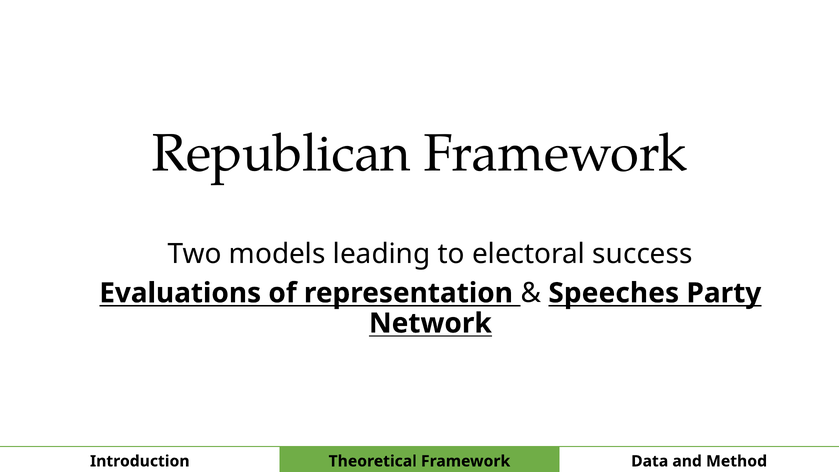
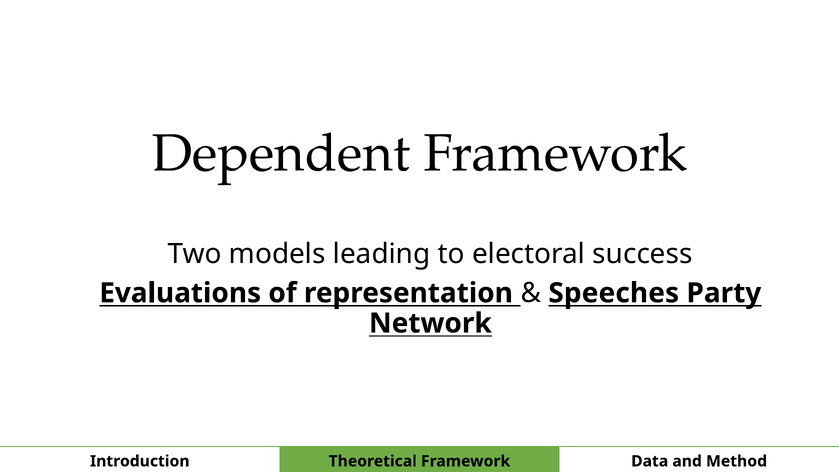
Republican: Republican -> Dependent
